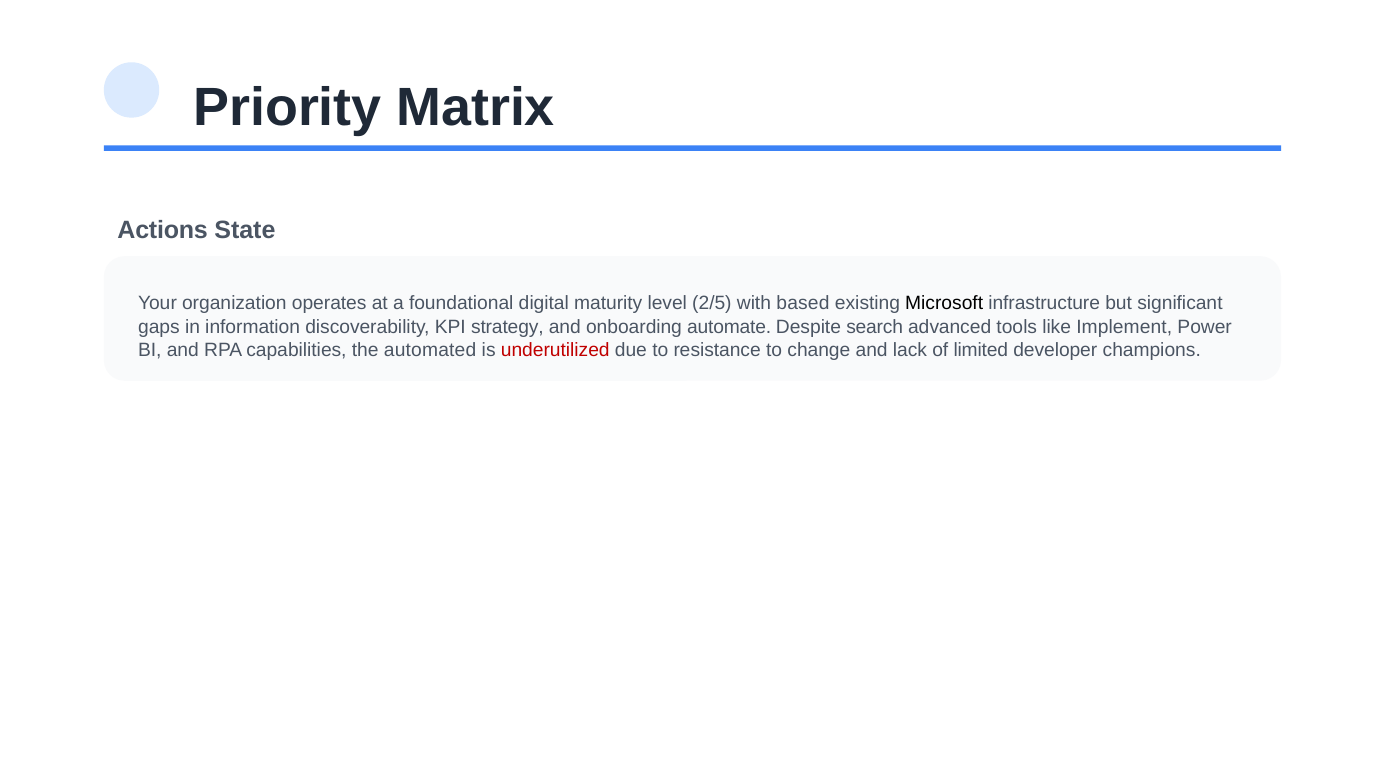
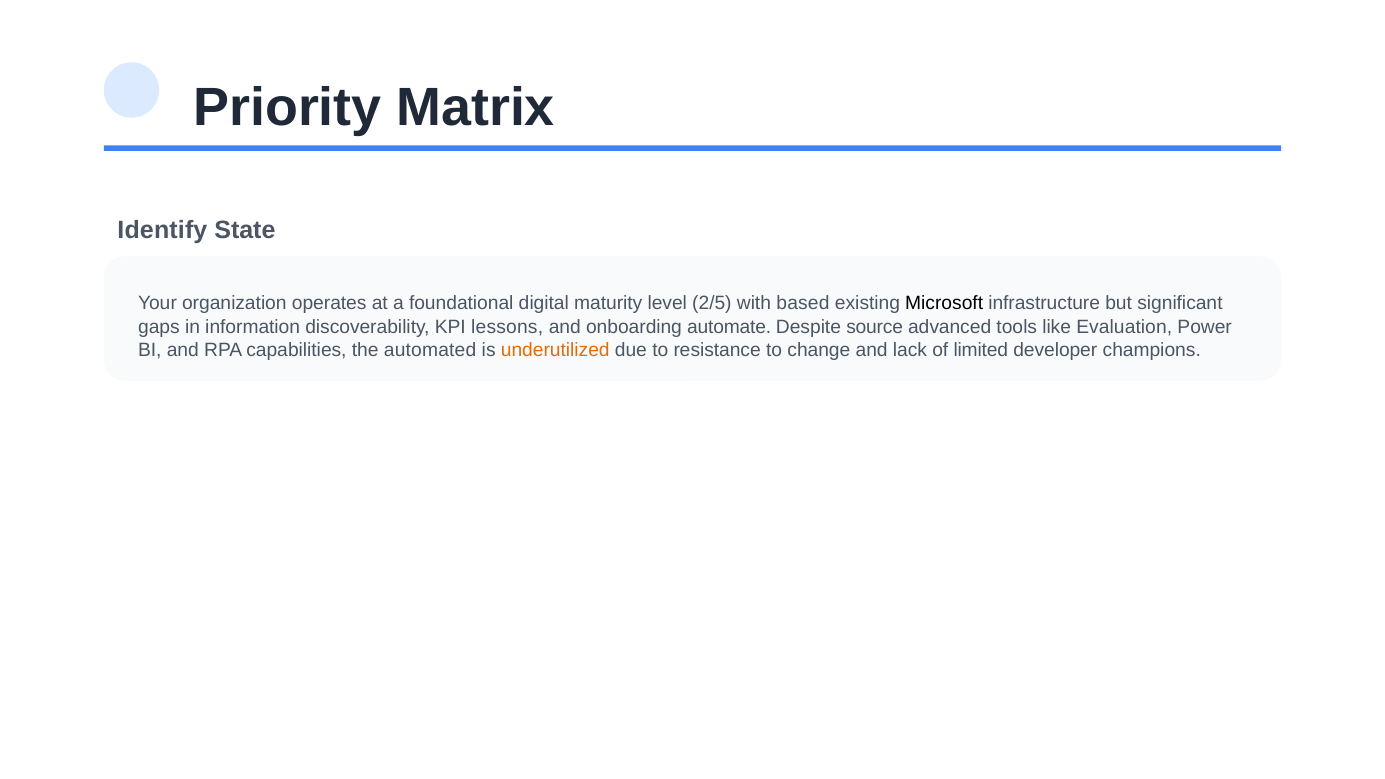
Actions: Actions -> Identify
strategy: strategy -> lessons
search: search -> source
Implement: Implement -> Evaluation
underutilized colour: red -> orange
